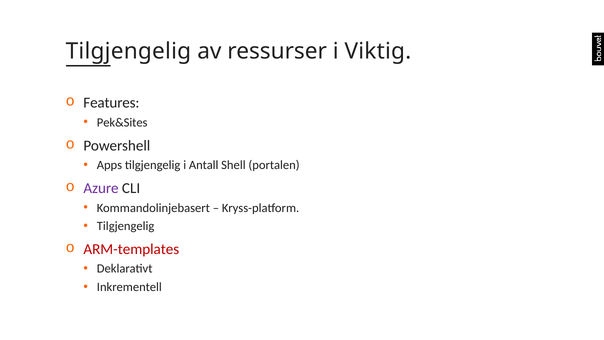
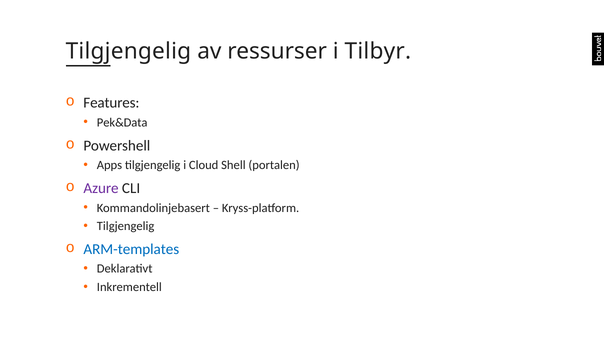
Viktig: Viktig -> Tilbyr
Pek&Sites: Pek&Sites -> Pek&Data
Antall: Antall -> Cloud
ARM-templates colour: red -> blue
